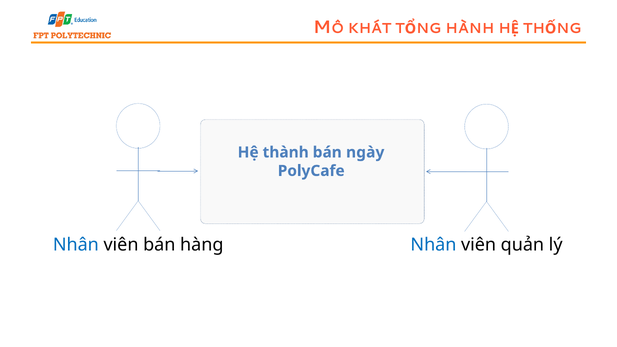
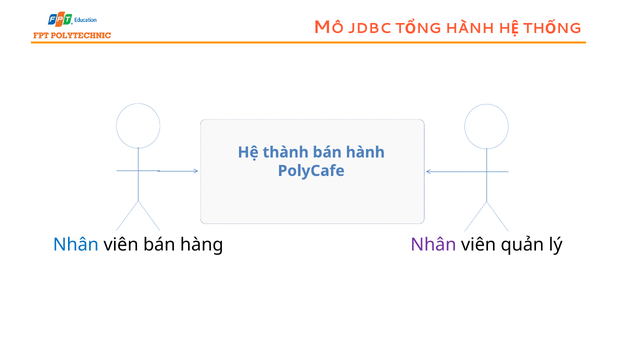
KHÁT: KHÁT -> JDBC
bán ngày: ngày -> hành
Nhân at (433, 245) colour: blue -> purple
